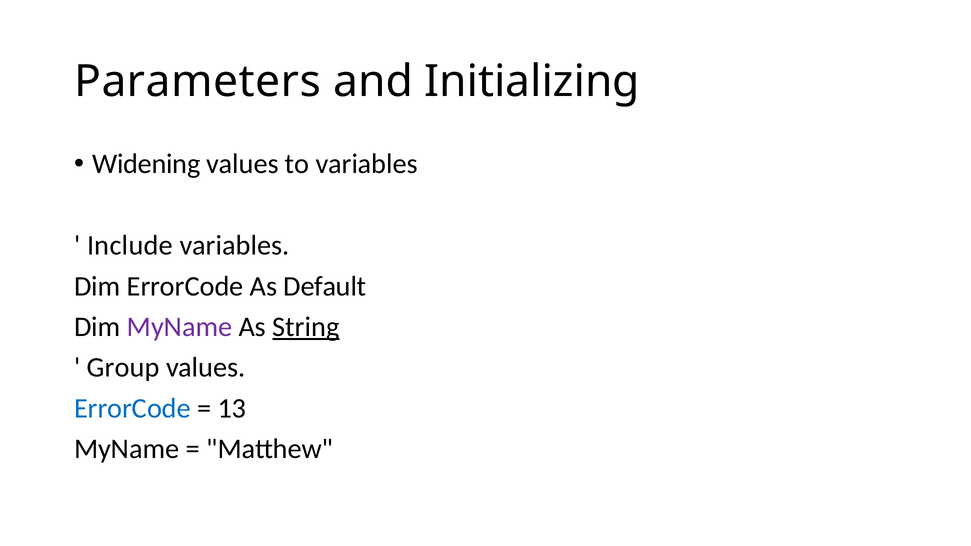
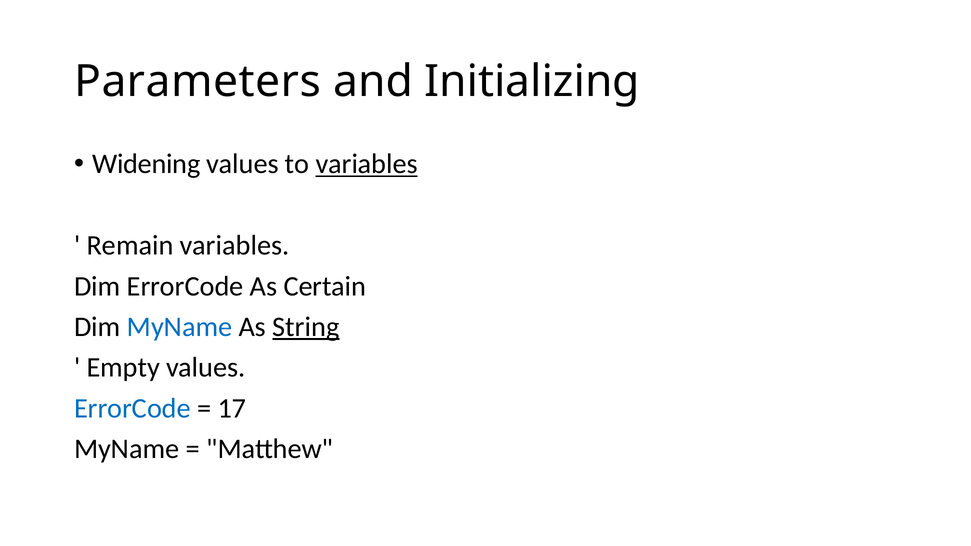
variables at (367, 164) underline: none -> present
Include: Include -> Remain
Default: Default -> Certain
MyName at (180, 327) colour: purple -> blue
Group: Group -> Empty
13: 13 -> 17
